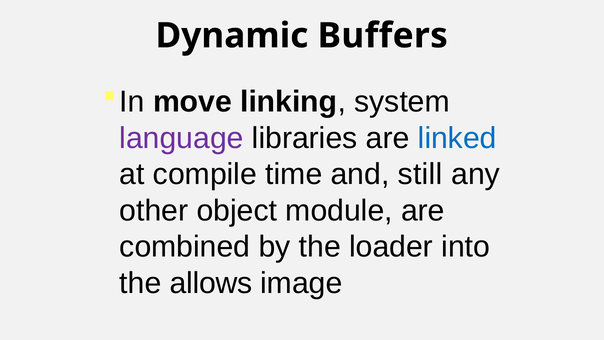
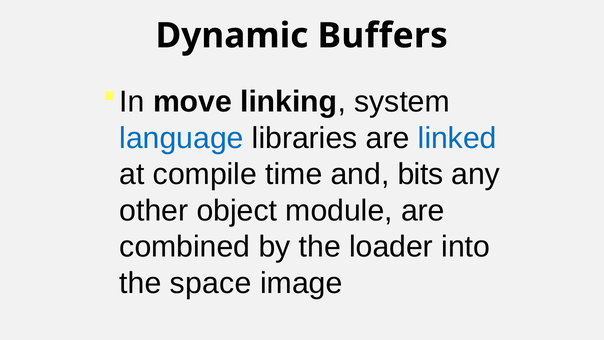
language colour: purple -> blue
still: still -> bits
allows: allows -> space
